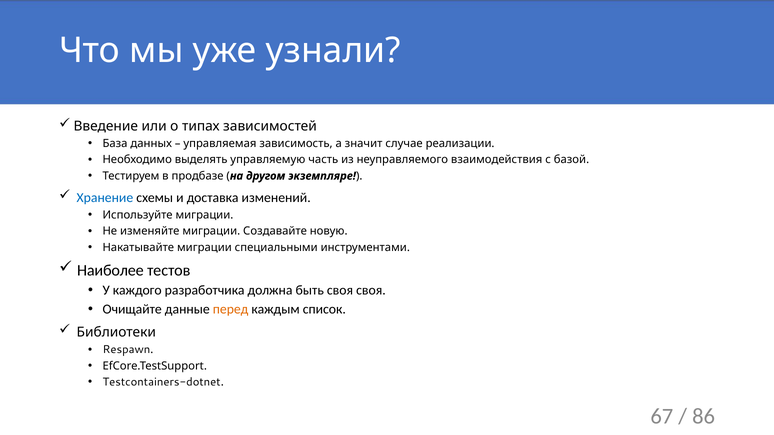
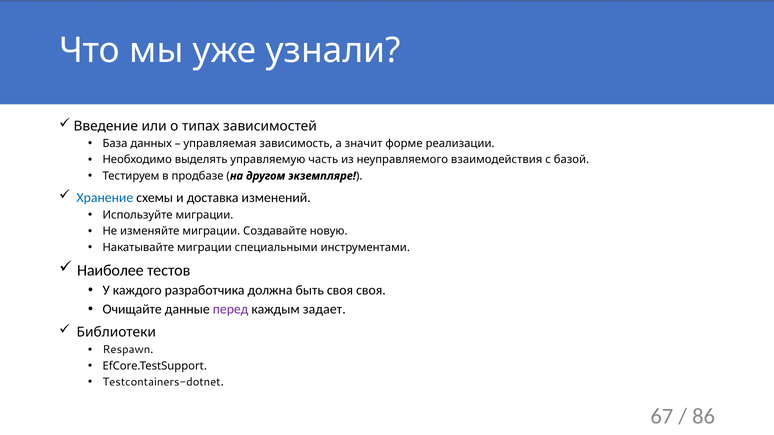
случае: случае -> форме
перед colour: orange -> purple
список: список -> задает
